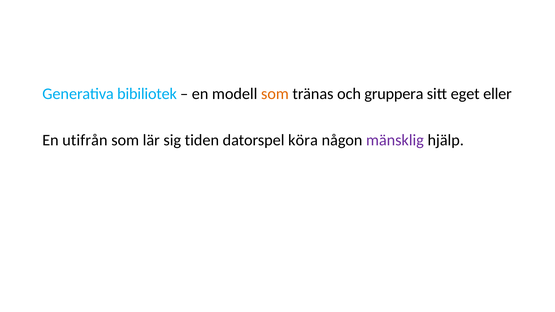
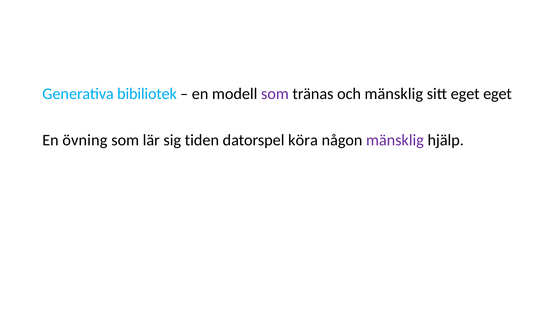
som at (275, 94) colour: orange -> purple
och gruppera: gruppera -> mänsklig
eget eller: eller -> eget
utifrån: utifrån -> övning
